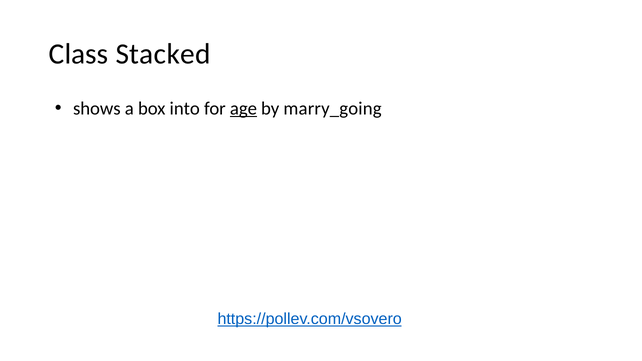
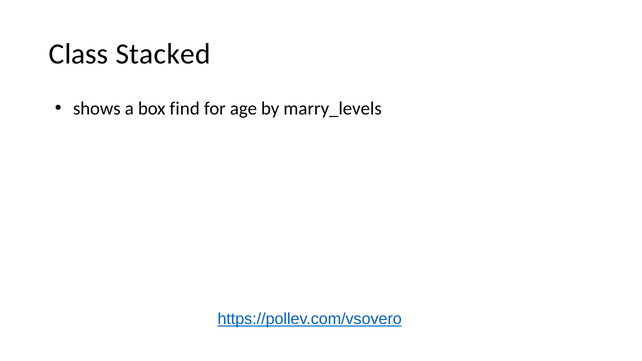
into: into -> find
age underline: present -> none
marry_going: marry_going -> marry_levels
